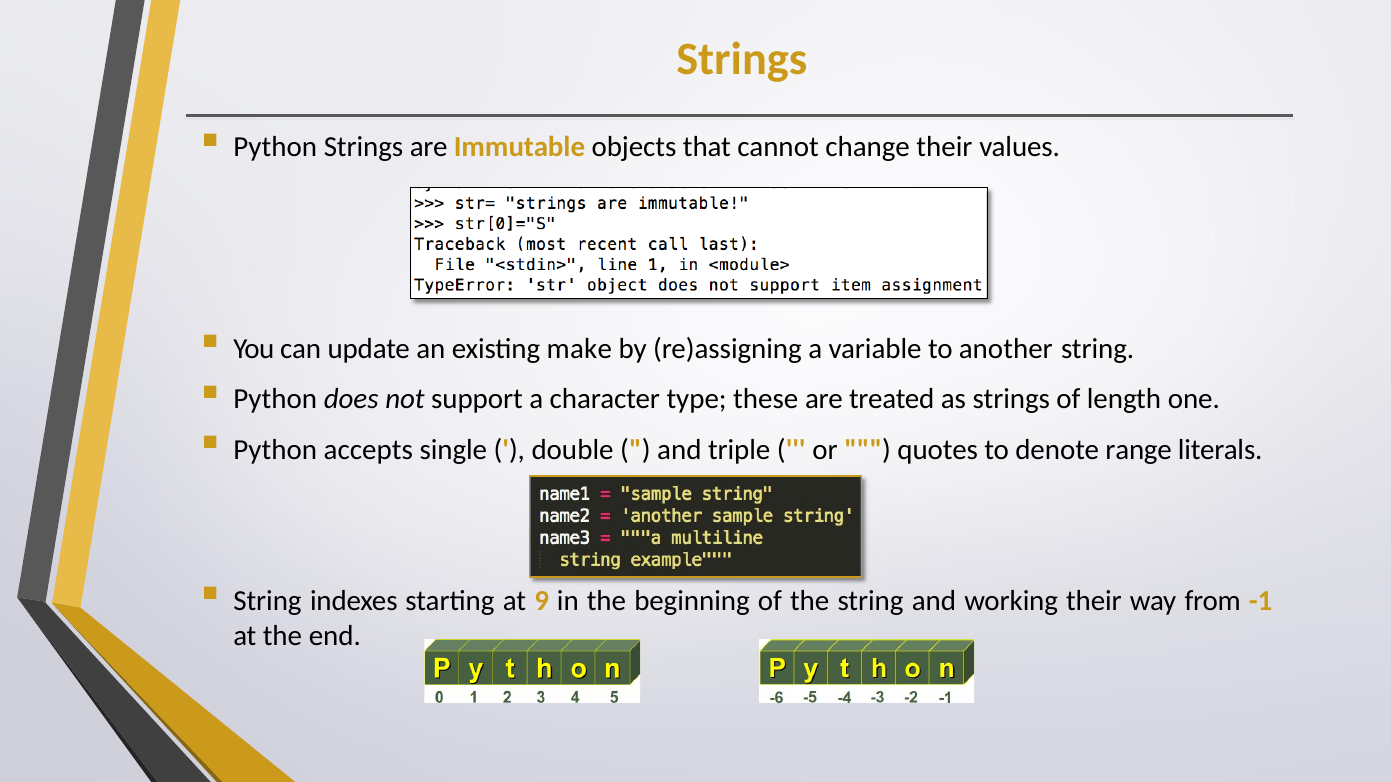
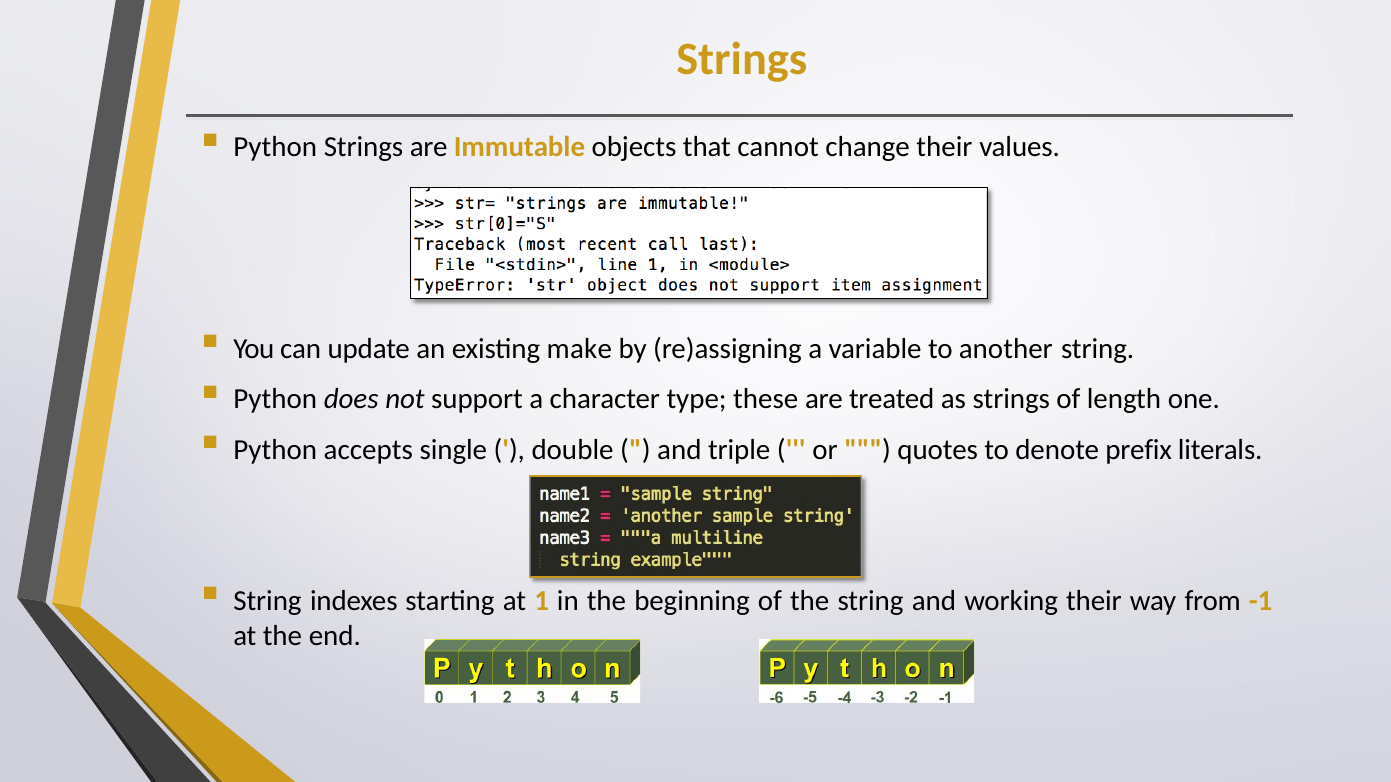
range: range -> prefix
9: 9 -> 1
